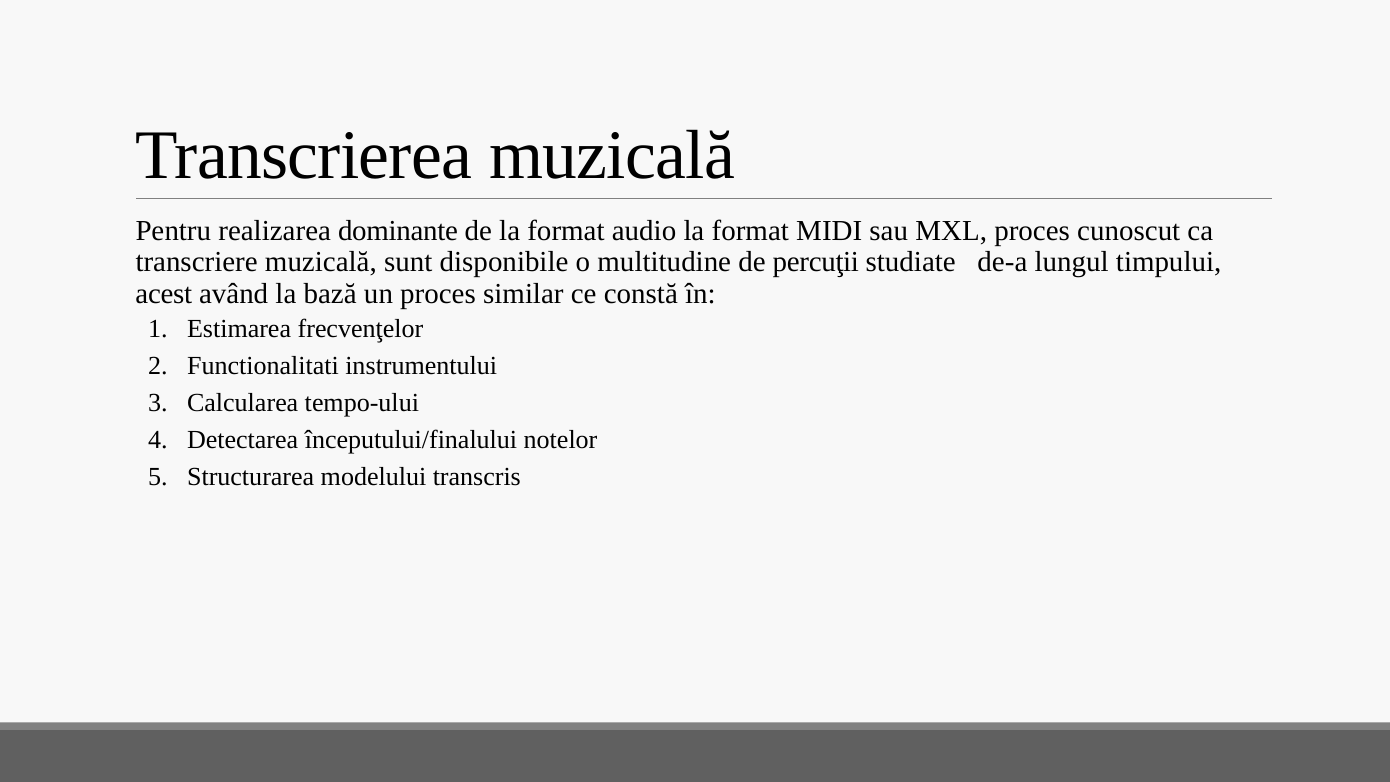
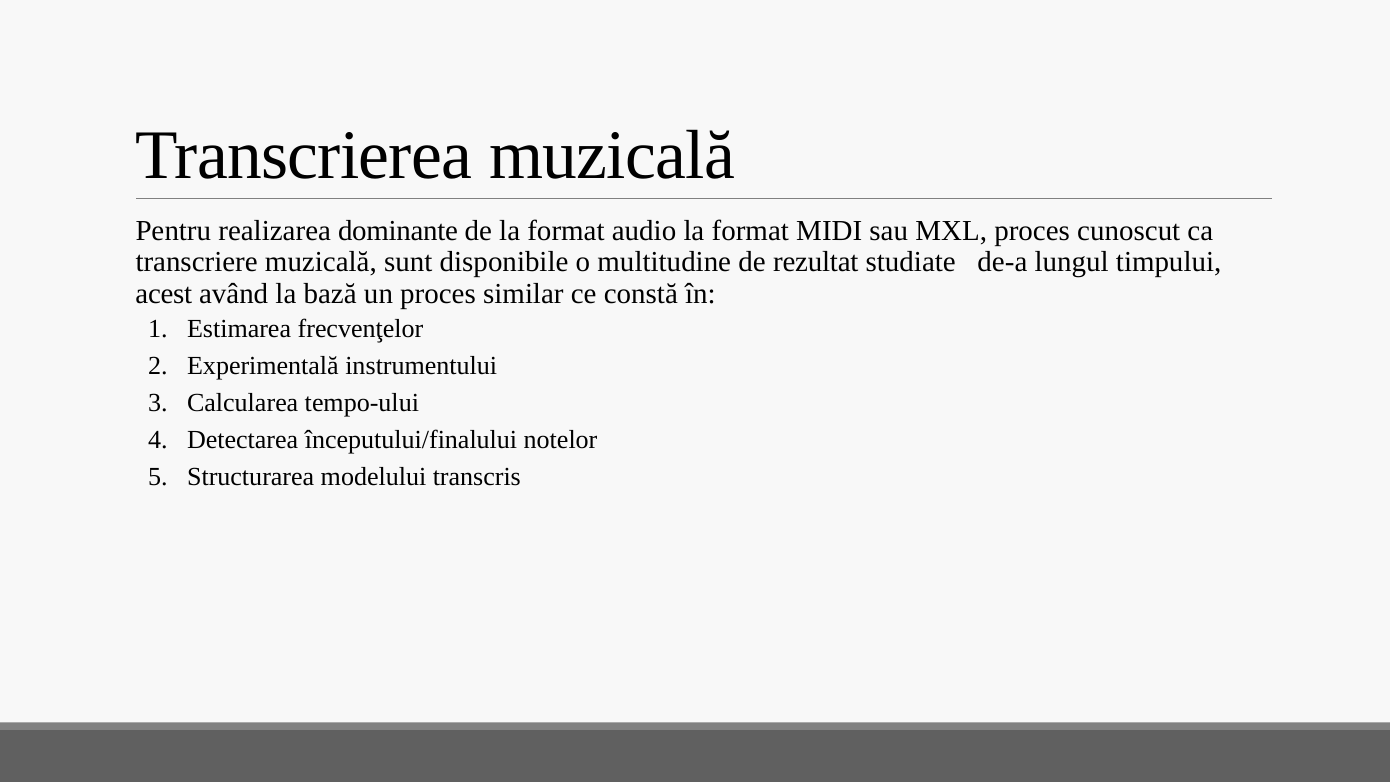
percuţii: percuţii -> rezultat
Functionalitati: Functionalitati -> Experimentală
